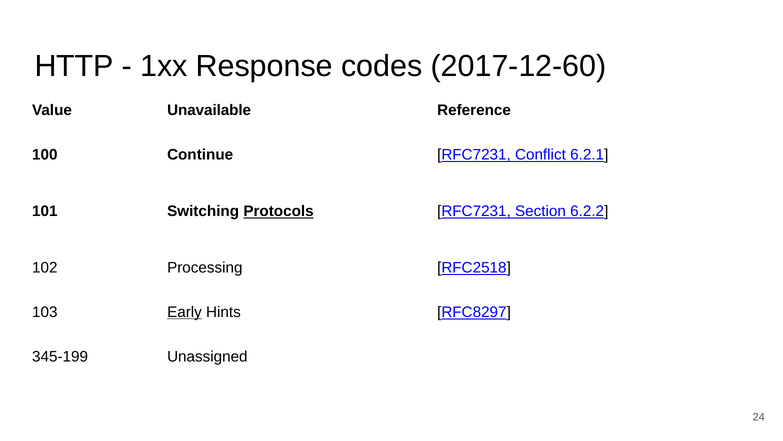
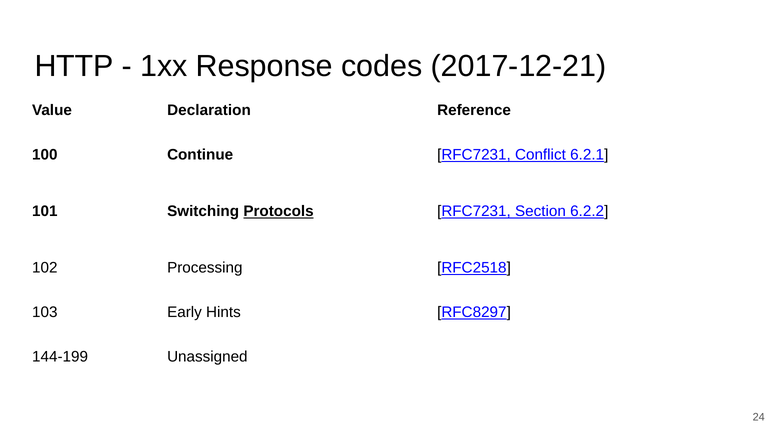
2017-12-60: 2017-12-60 -> 2017-12-21
Unavailable: Unavailable -> Declaration
Early underline: present -> none
345-199: 345-199 -> 144-199
